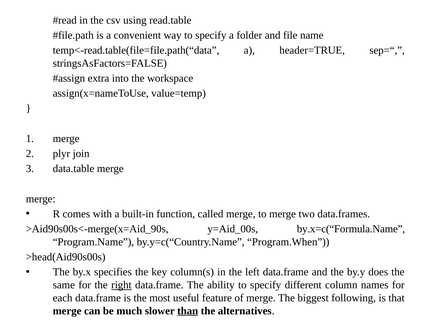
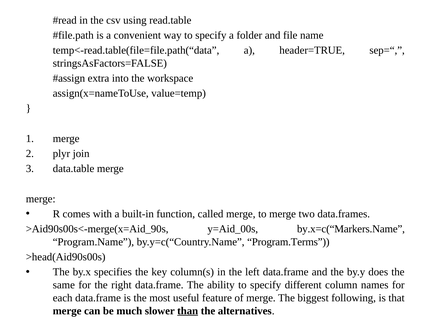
by.x=c(“Formula.Name: by.x=c(“Formula.Name -> by.x=c(“Markers.Name
Program.When: Program.When -> Program.Terms
right underline: present -> none
